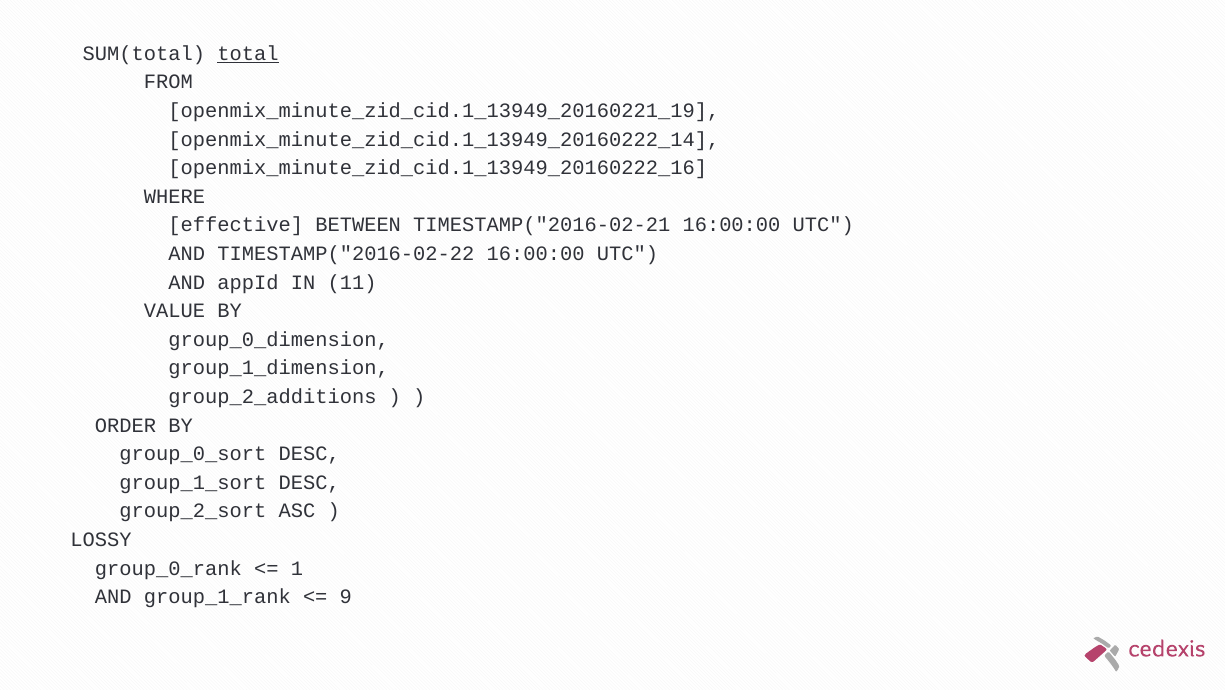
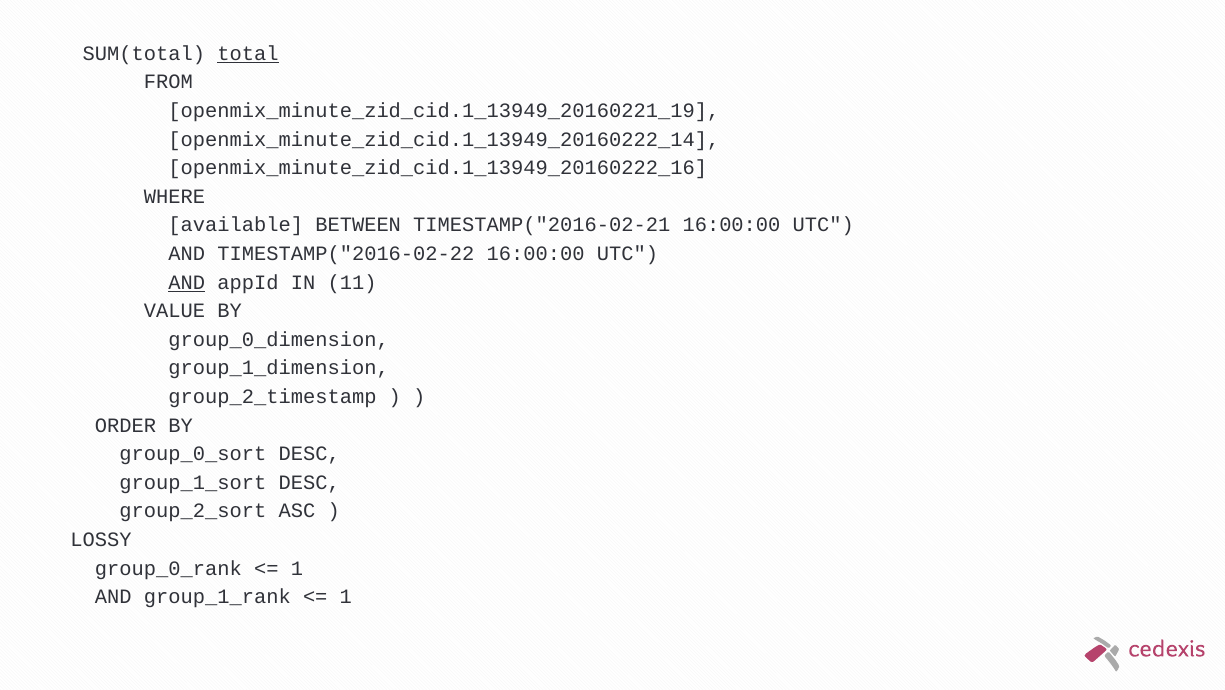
effective: effective -> available
AND at (187, 282) underline: none -> present
group_2_additions: group_2_additions -> group_2_timestamp
9 at (346, 597): 9 -> 1
